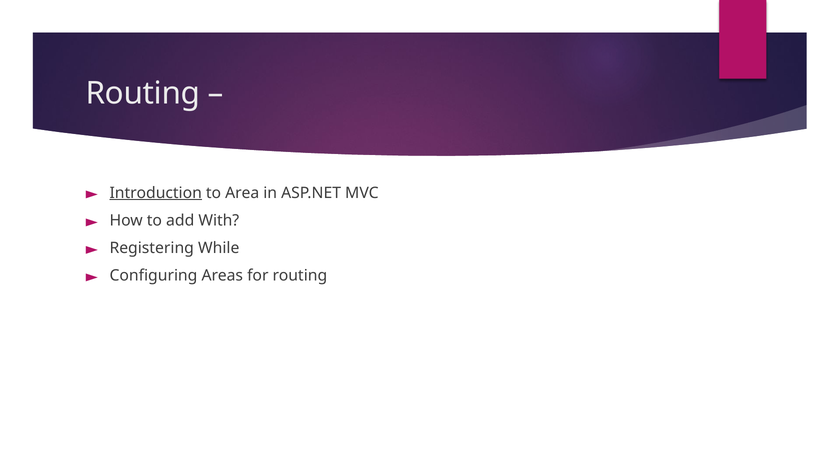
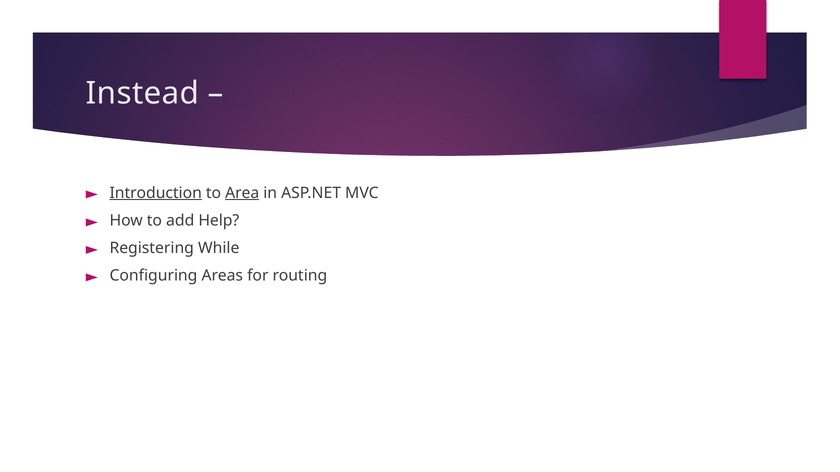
Routing at (143, 94): Routing -> Instead
Area underline: none -> present
With: With -> Help
